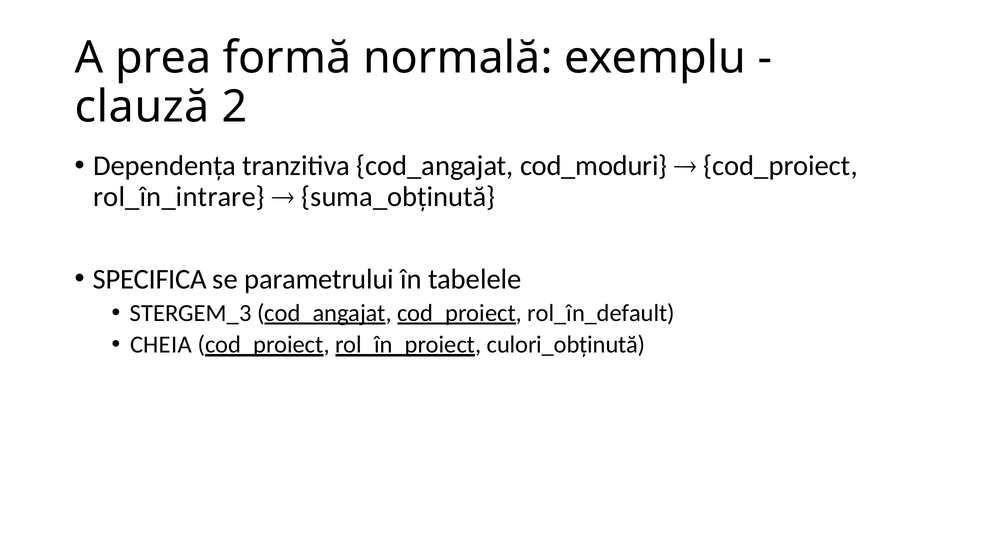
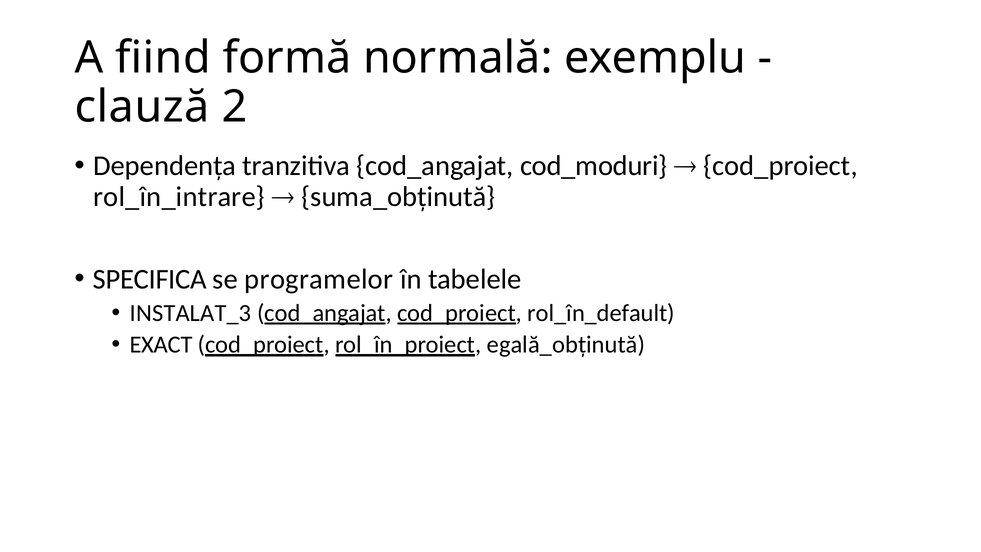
prea: prea -> fiind
parametrului: parametrului -> programelor
STERGEM_3: STERGEM_3 -> INSTALAT_3
CHEIA: CHEIA -> EXACT
culori_obţinută: culori_obţinută -> egală_obţinută
